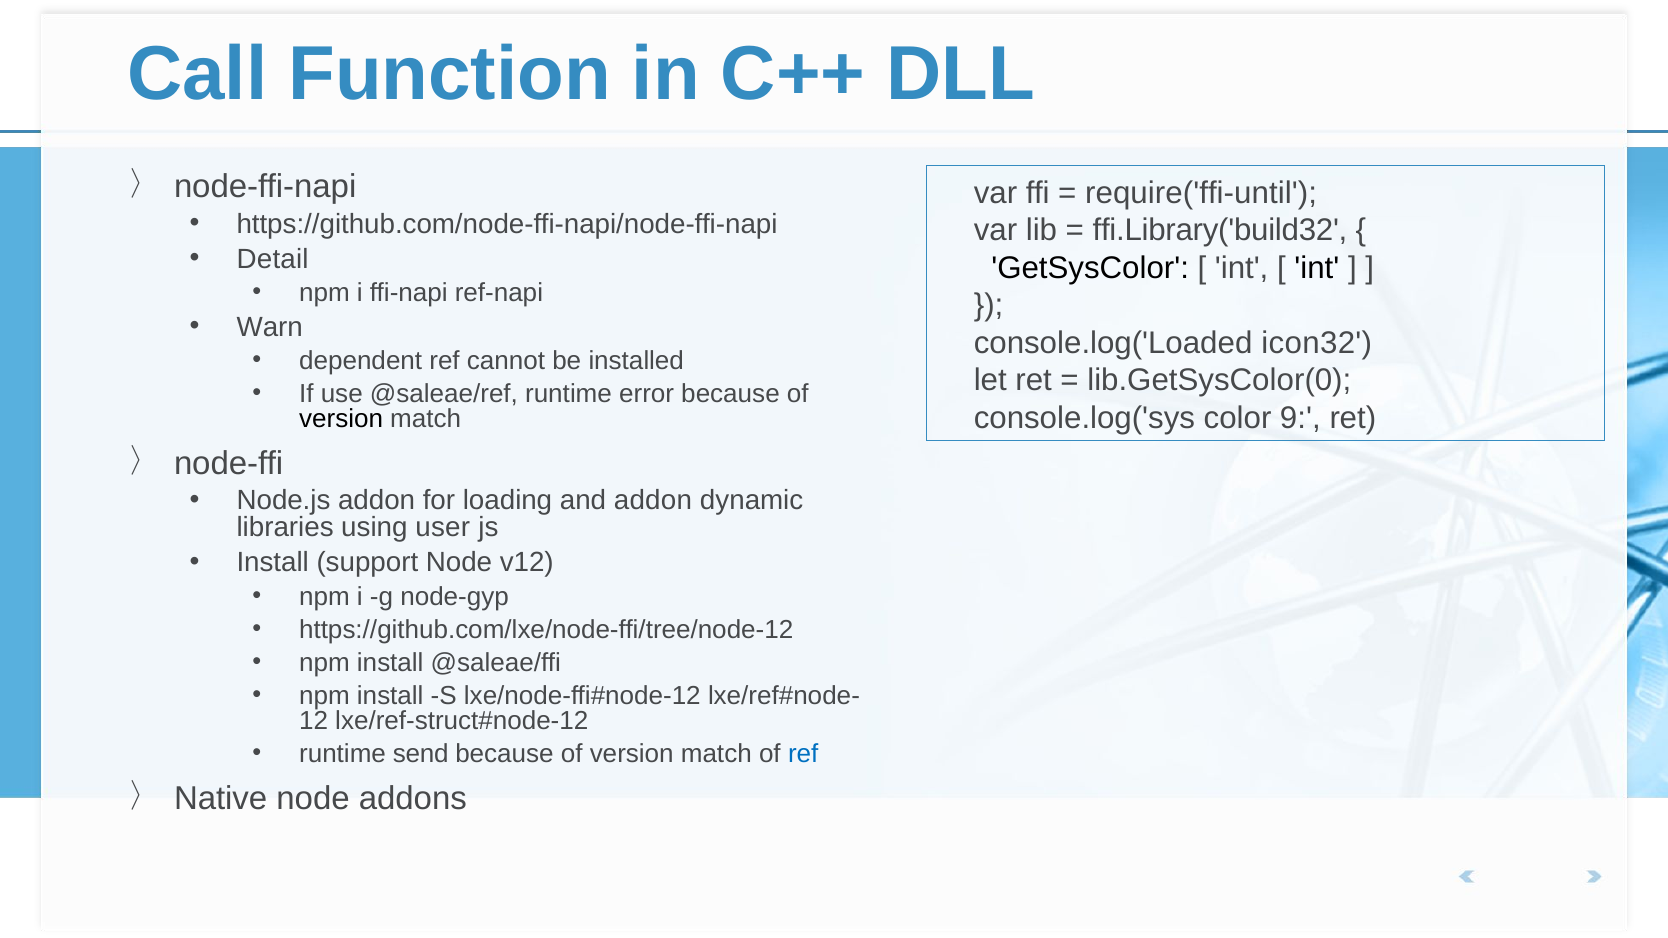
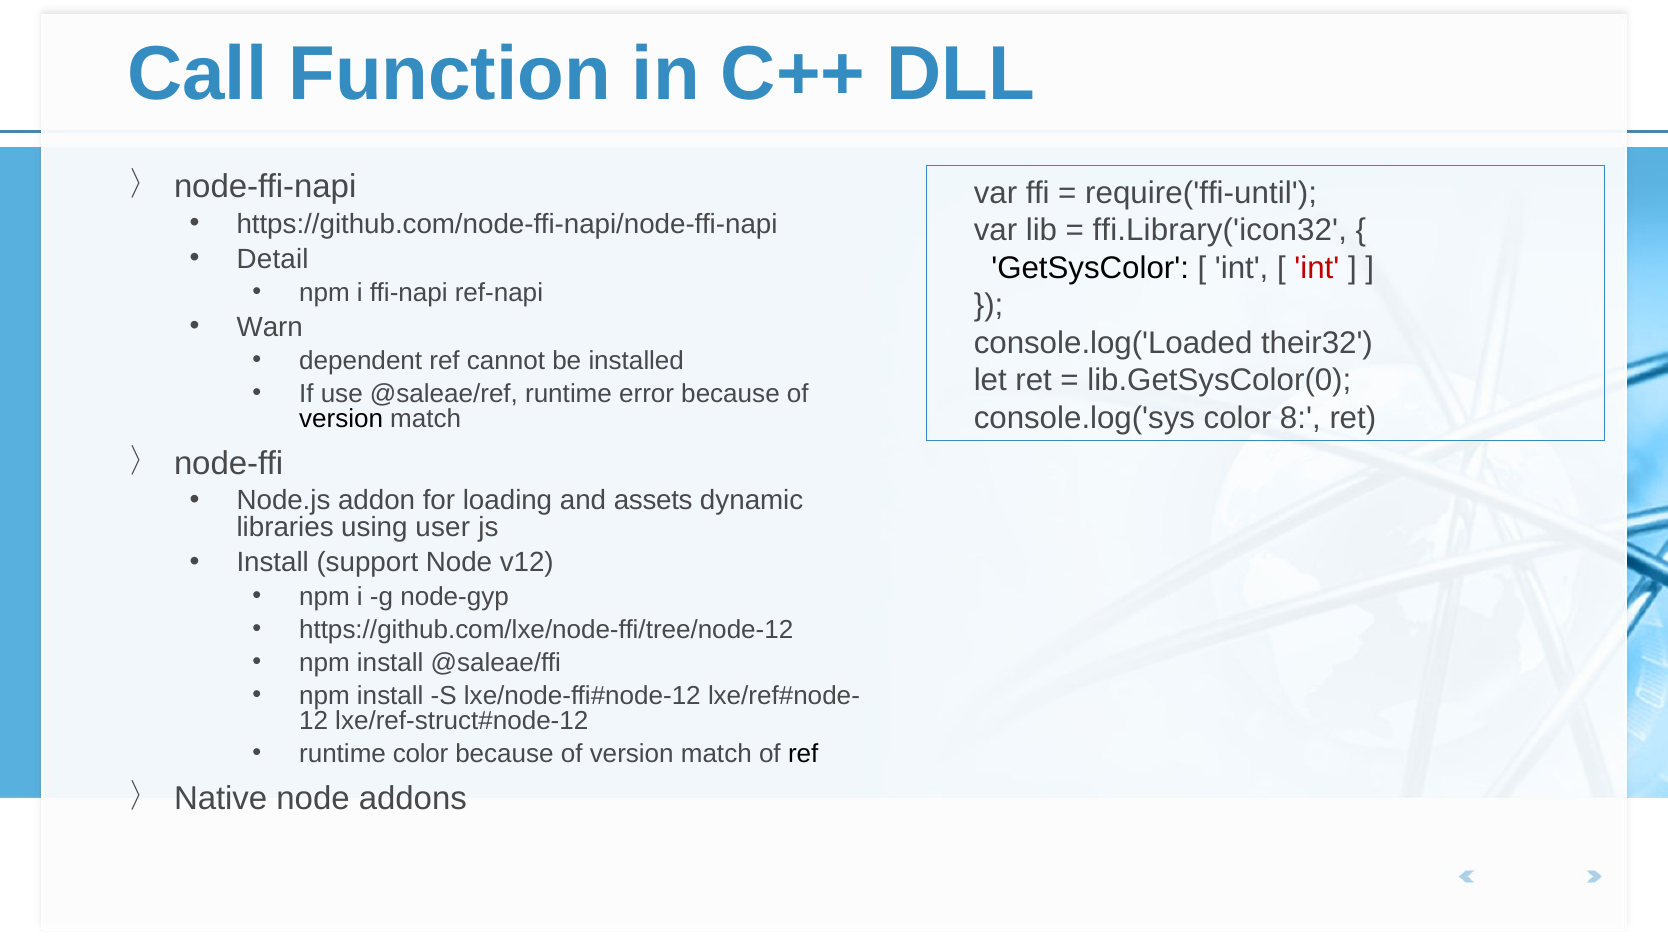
ffi.Library('build32: ffi.Library('build32 -> ffi.Library('icon32
int at (1317, 268) colour: black -> red
icon32: icon32 -> their32
9: 9 -> 8
and addon: addon -> assets
runtime send: send -> color
ref at (803, 754) colour: blue -> black
